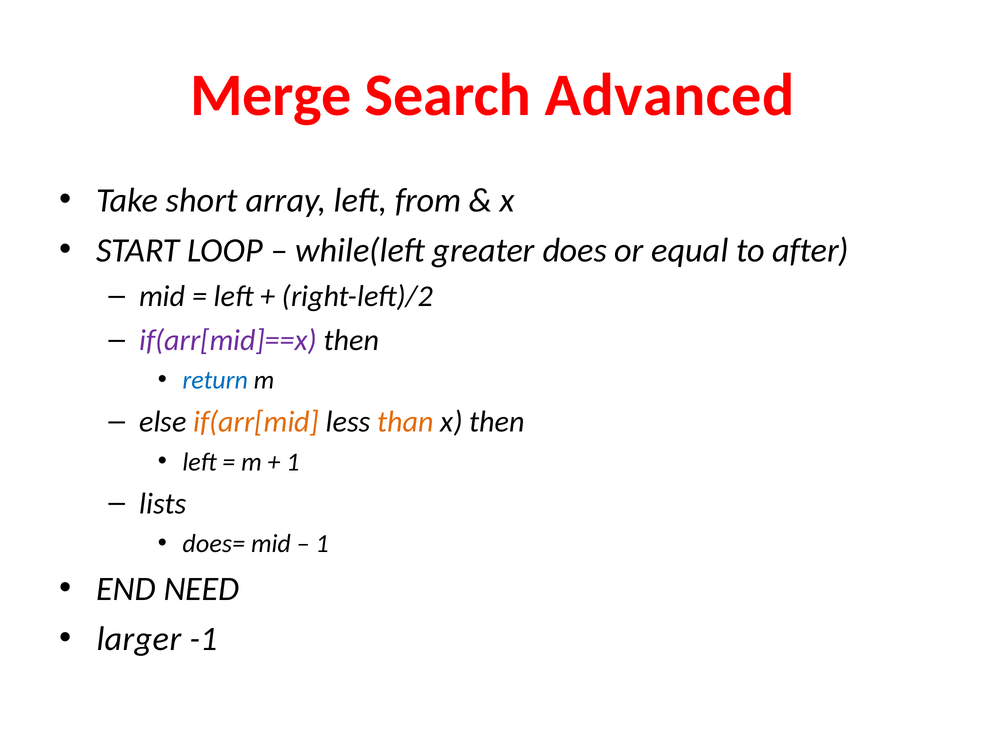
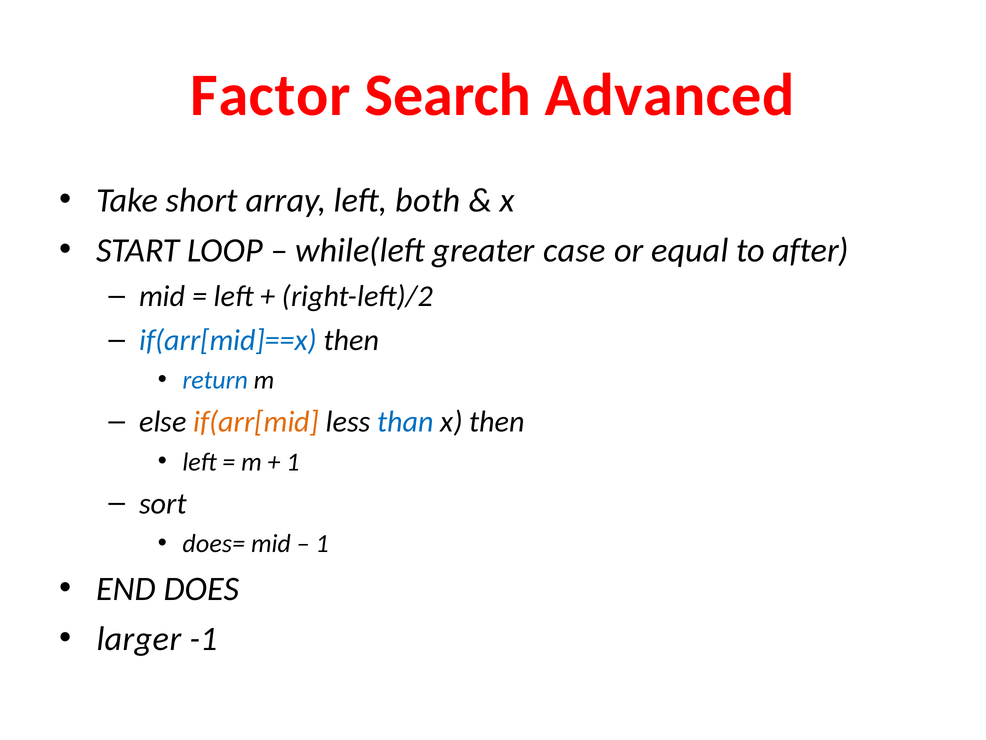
Merge: Merge -> Factor
from: from -> both
does: does -> case
if(arr[mid]==x colour: purple -> blue
than colour: orange -> blue
lists: lists -> sort
NEED: NEED -> DOES
